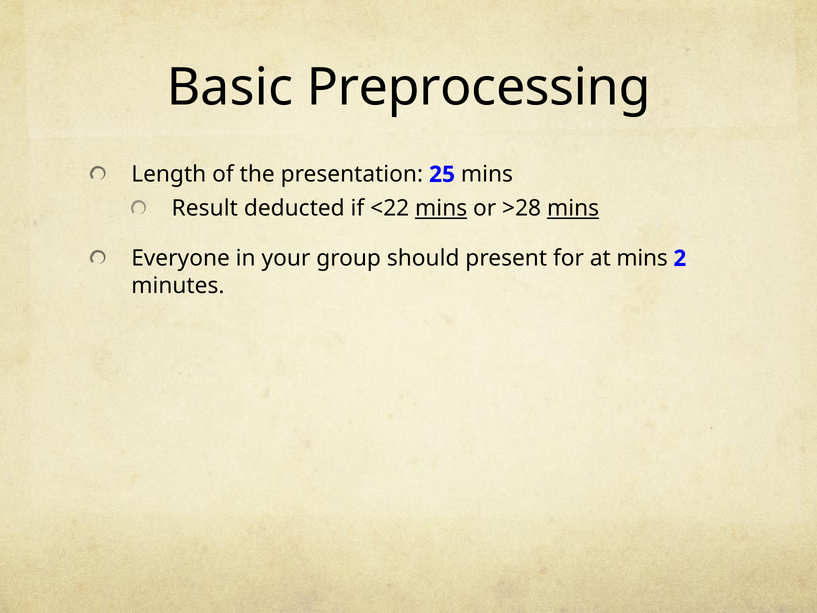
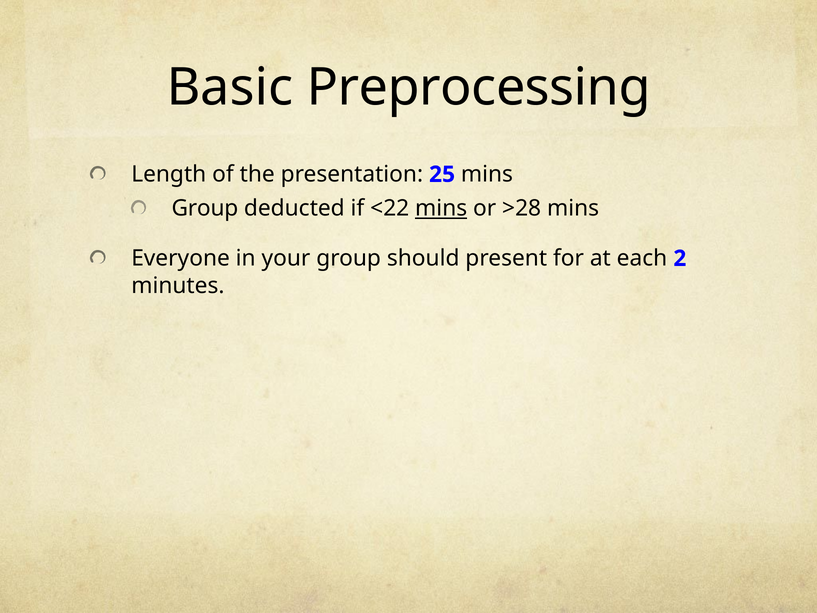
Result at (205, 208): Result -> Group
mins at (573, 208) underline: present -> none
at mins: mins -> each
